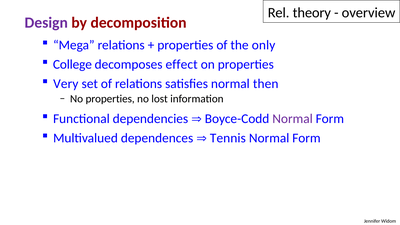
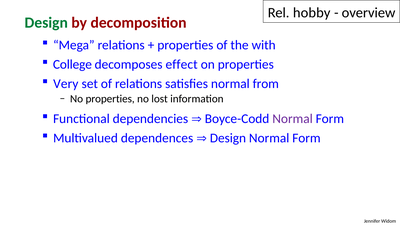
theory: theory -> hobby
Design at (46, 23) colour: purple -> green
only: only -> with
then: then -> from
Tennis at (228, 138): Tennis -> Design
